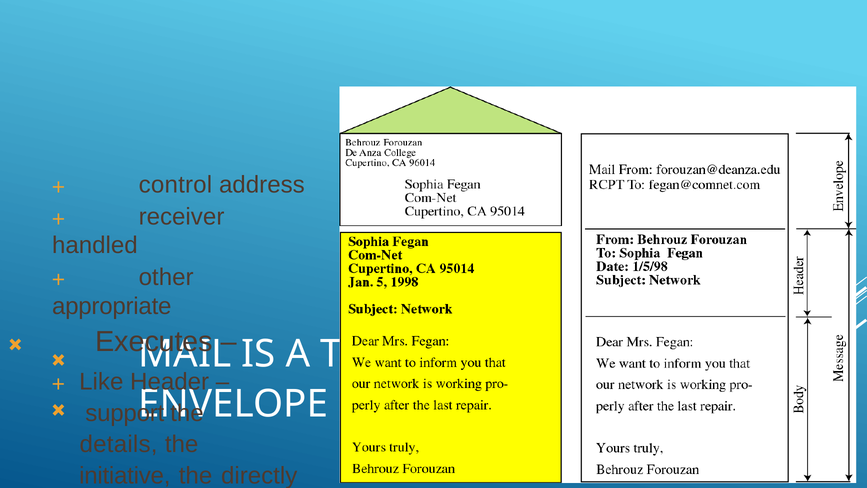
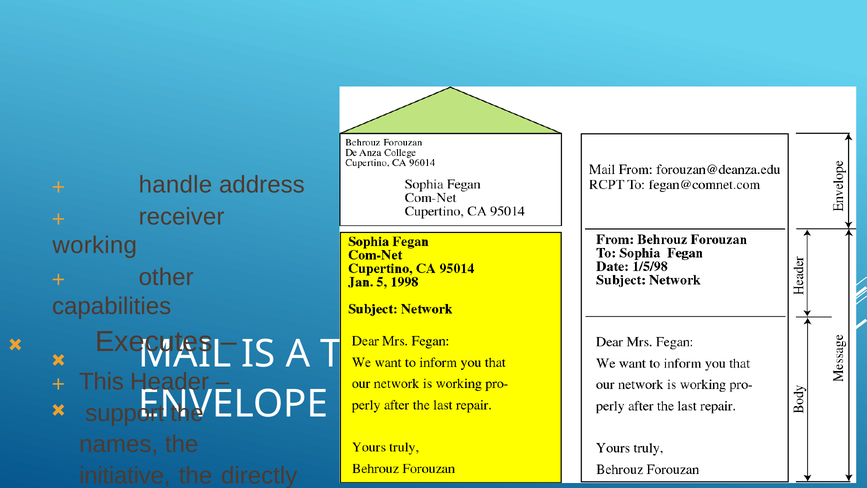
control: control -> handle
handled: handled -> working
appropriate: appropriate -> capabilities
Like: Like -> This
details: details -> names
